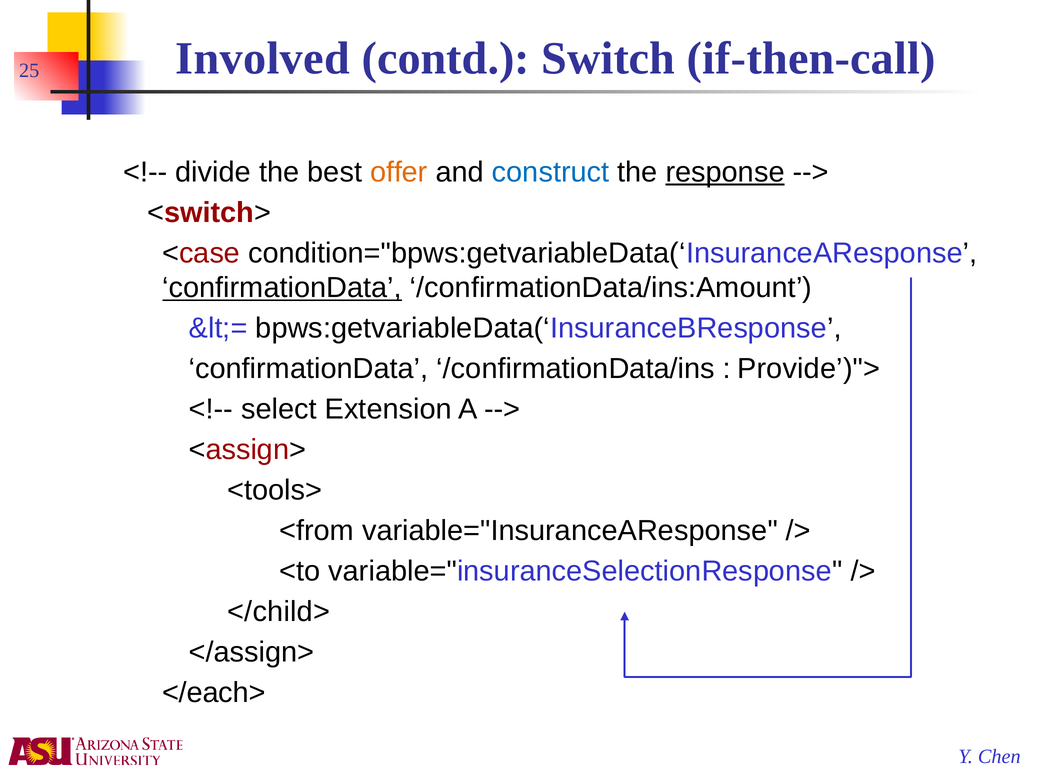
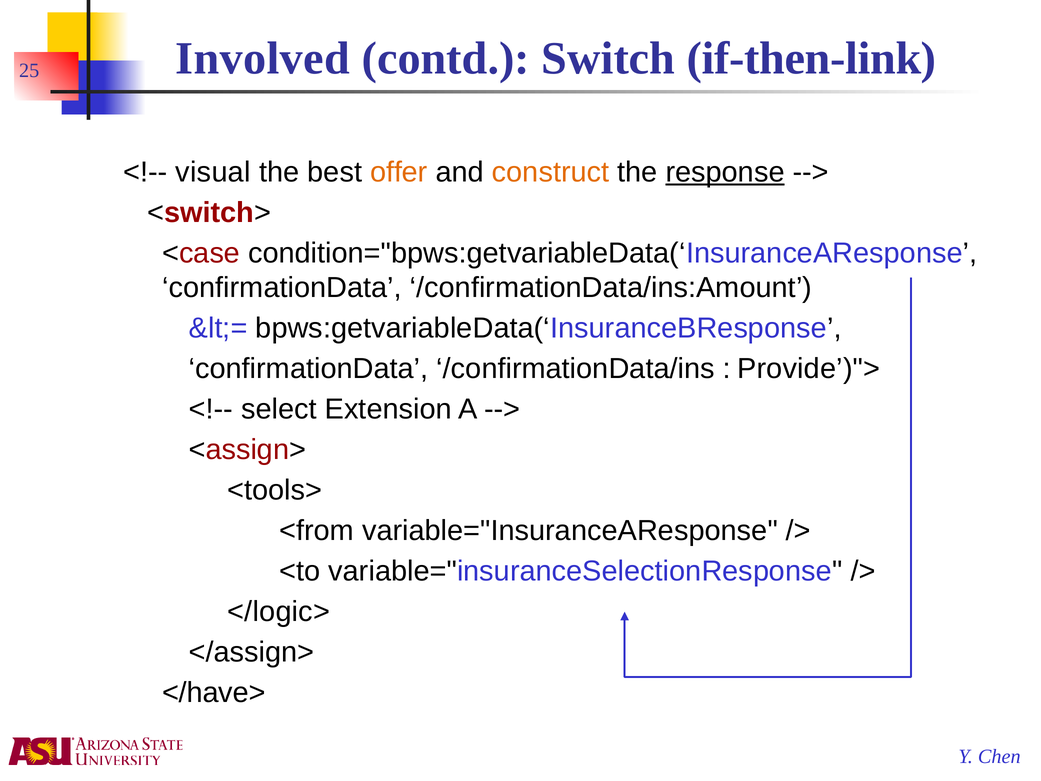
if-then-call: if-then-call -> if-then-link
divide: divide -> visual
construct colour: blue -> orange
confirmationData at (282, 288) underline: present -> none
</child>: </child> -> </logic>
</each>: </each> -> </have>
